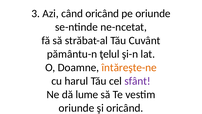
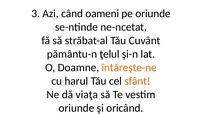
când oricând: oricând -> oameni
sfânt colour: purple -> orange
lume: lume -> viaţa
